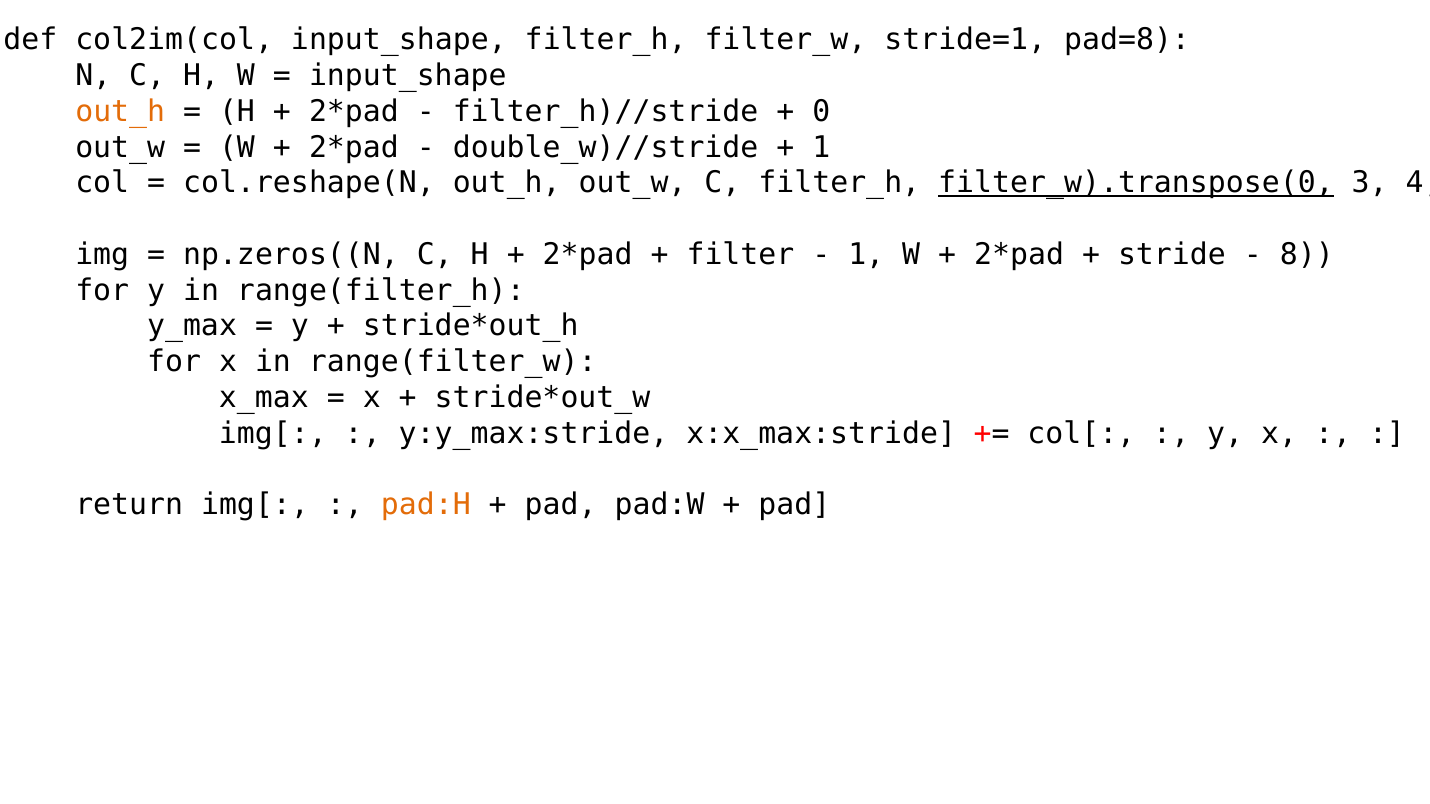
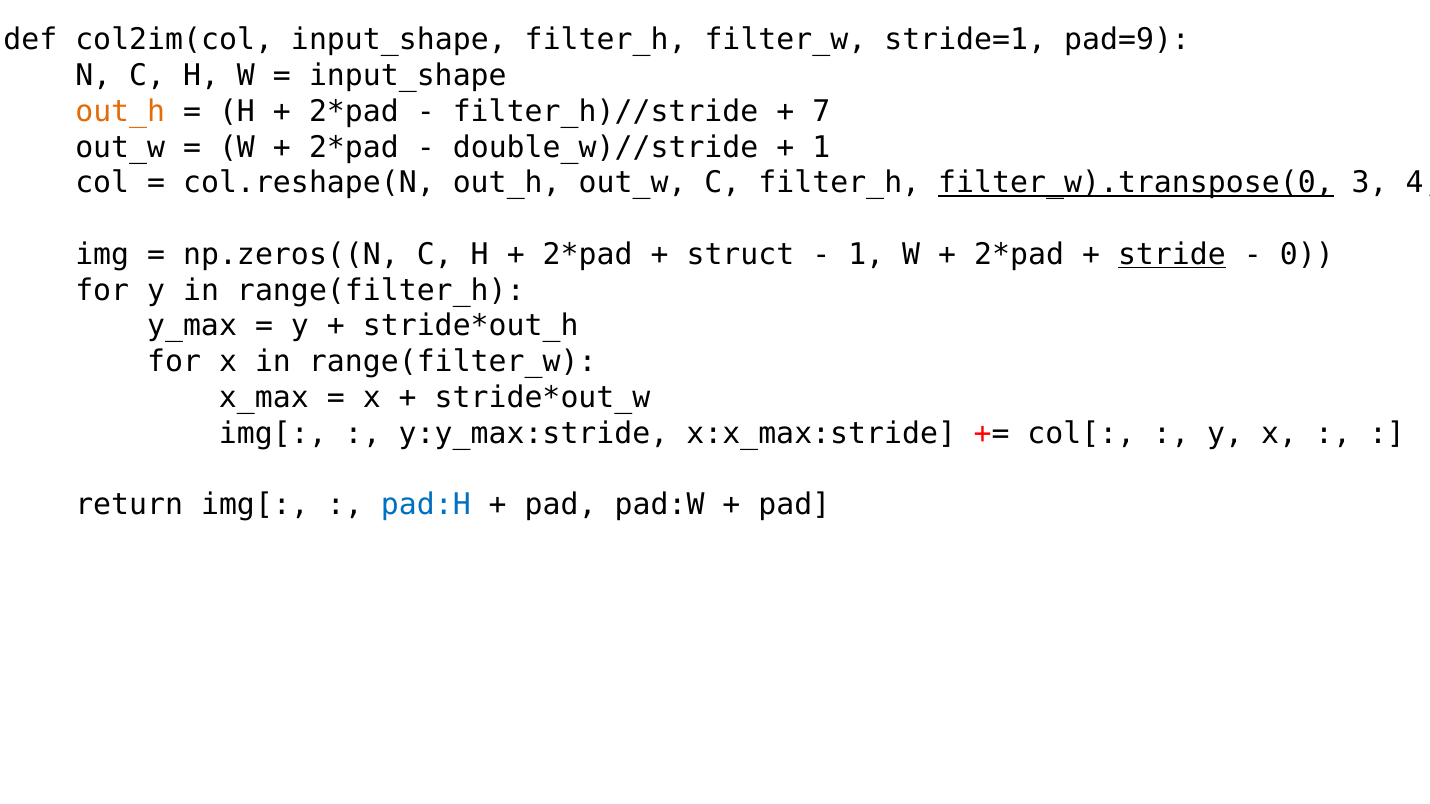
pad=8: pad=8 -> pad=9
0: 0 -> 7
filter: filter -> struct
stride underline: none -> present
8: 8 -> 0
pad:H colour: orange -> blue
